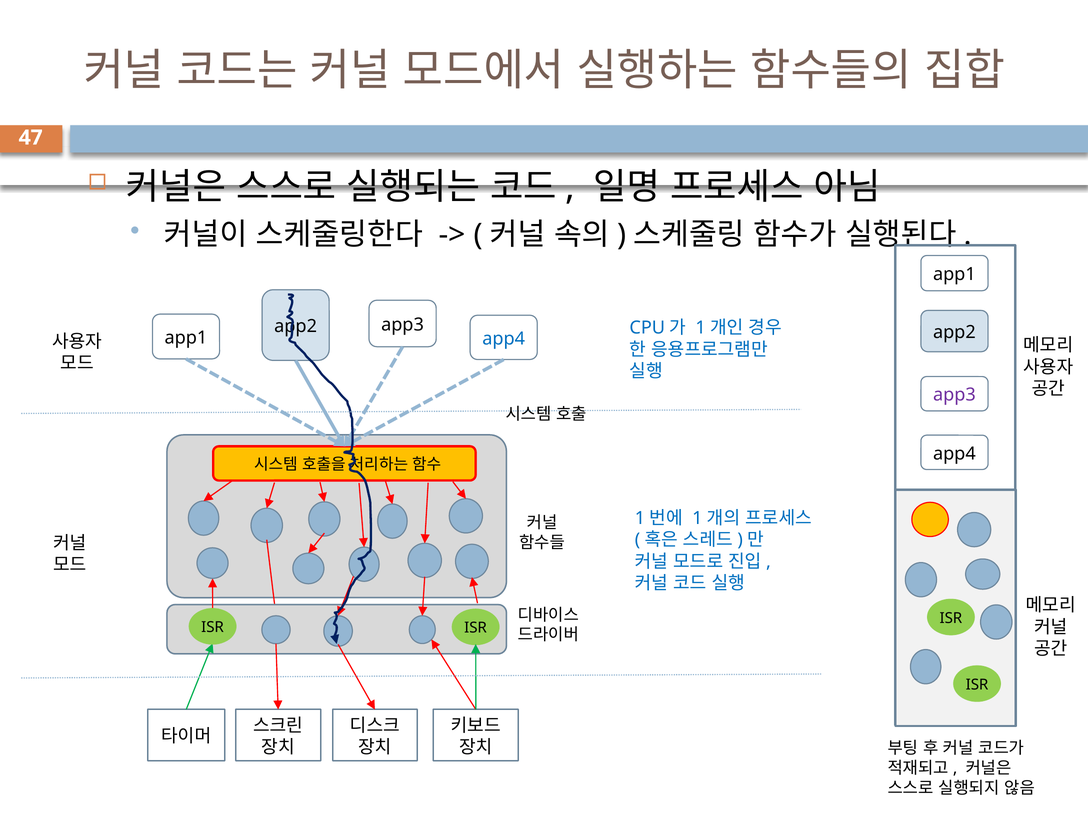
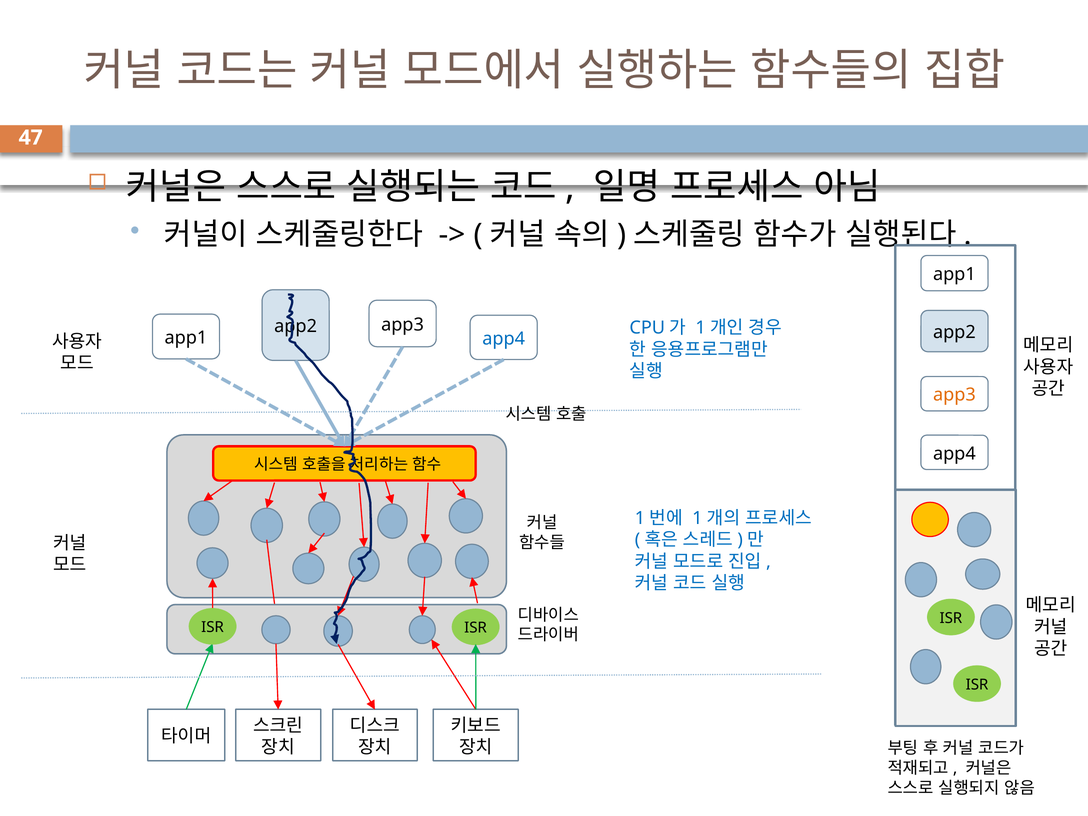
app3 at (954, 395) colour: purple -> orange
